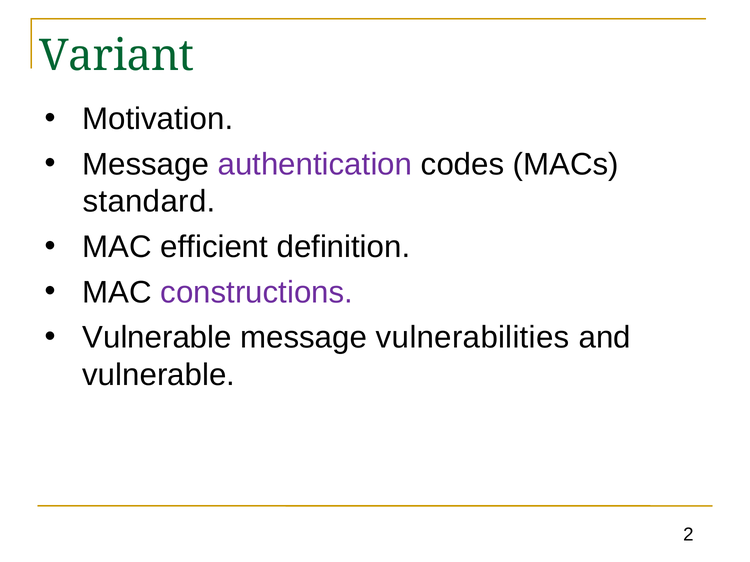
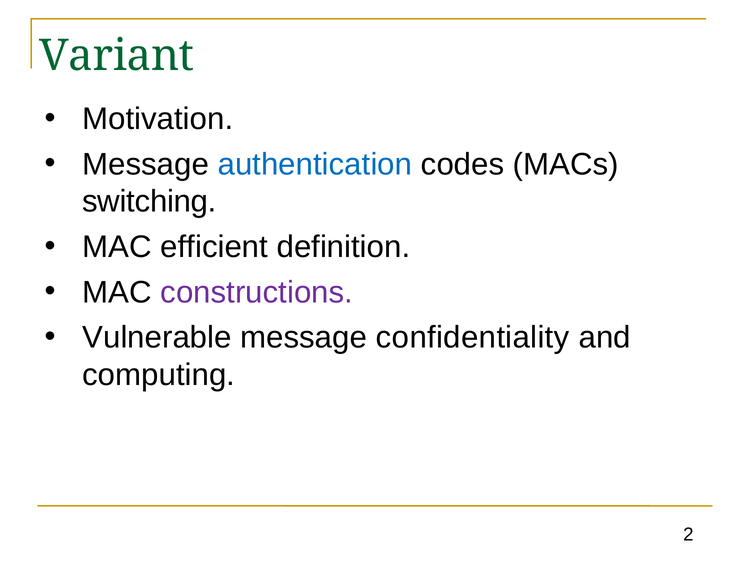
authentication colour: purple -> blue
standard: standard -> switching
vulnerabilities: vulnerabilities -> confidentiality
vulnerable at (159, 375): vulnerable -> computing
